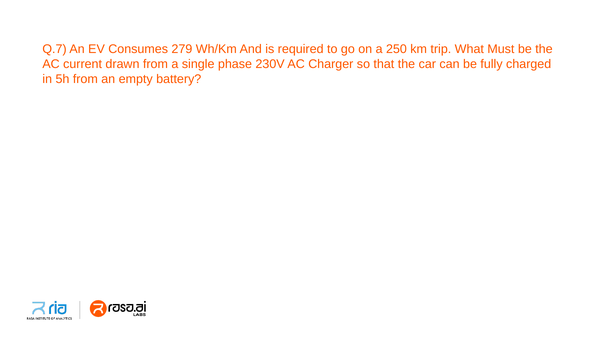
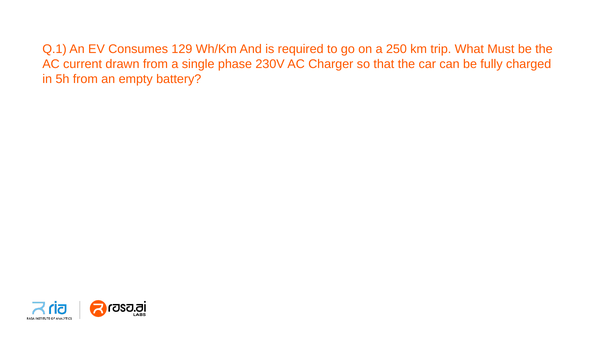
Q.7: Q.7 -> Q.1
279: 279 -> 129
